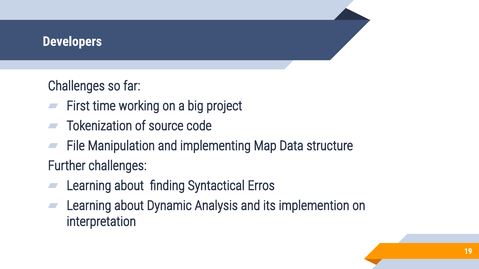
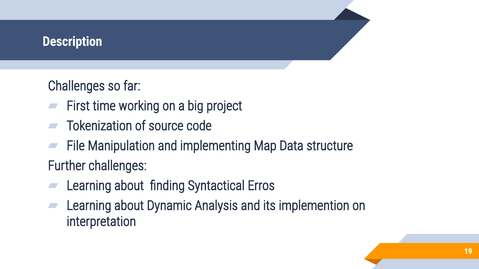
Developers: Developers -> Description
